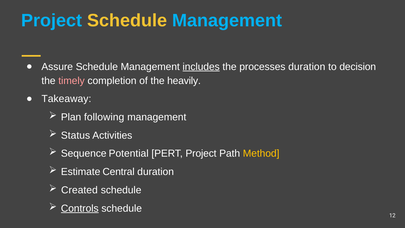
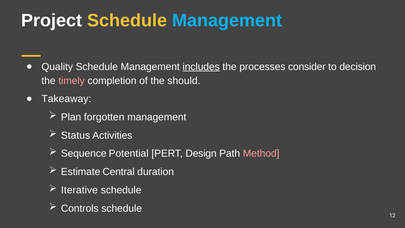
Project at (52, 21) colour: light blue -> white
Assure: Assure -> Quality
processes duration: duration -> consider
heavily: heavily -> should
following: following -> forgotten
PERT Project: Project -> Design
Method colour: yellow -> pink
Created: Created -> Iterative
Controls underline: present -> none
